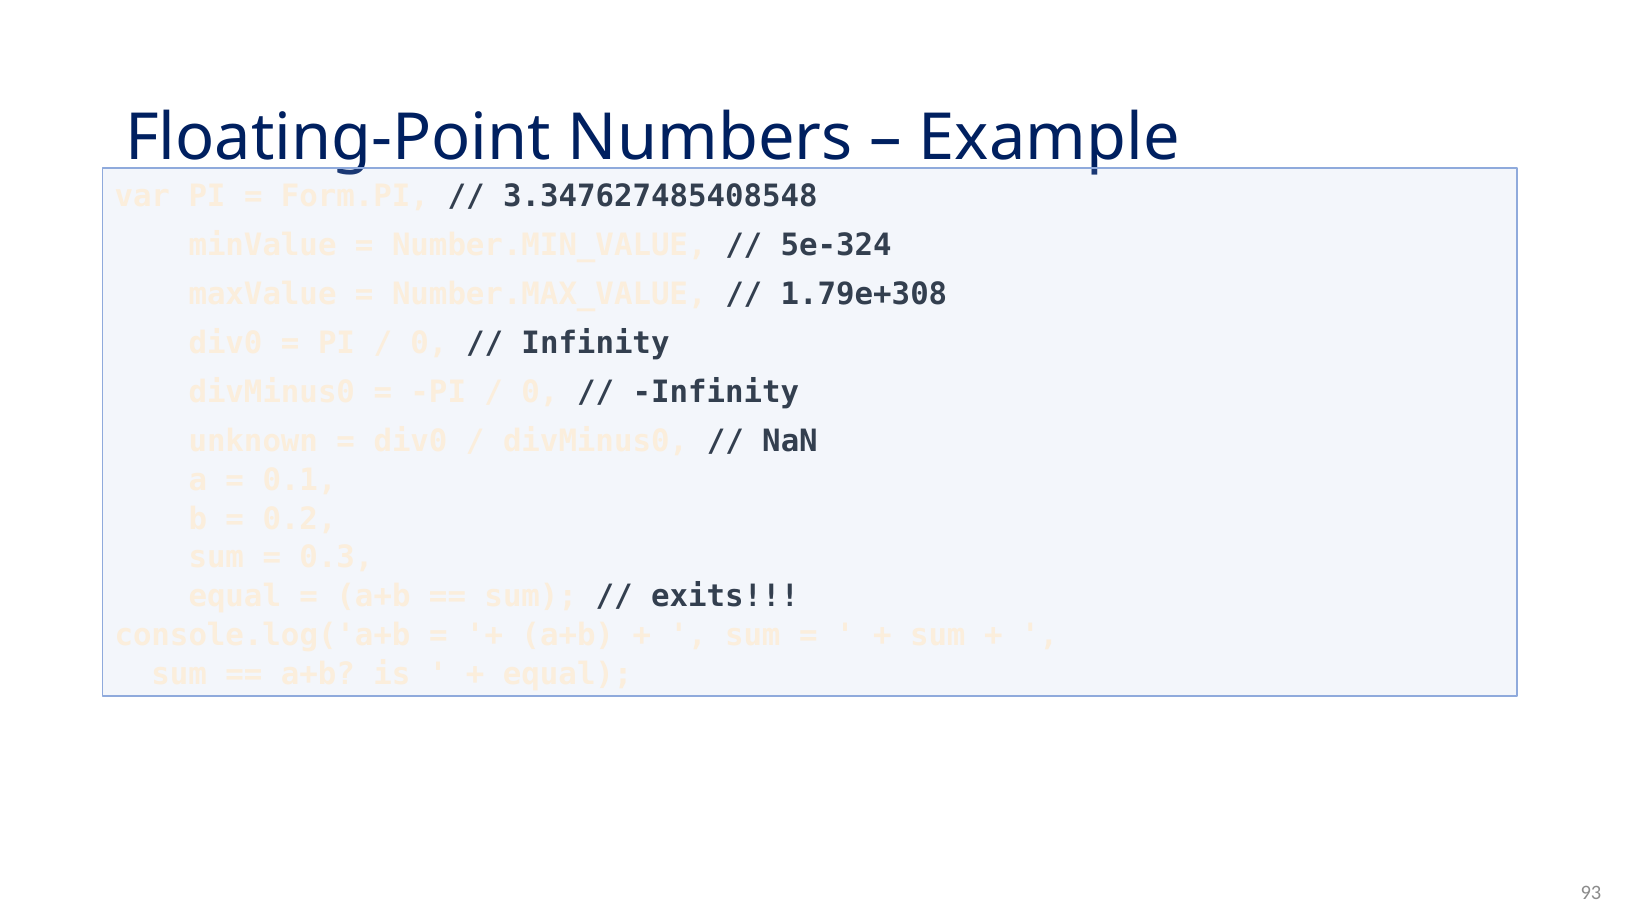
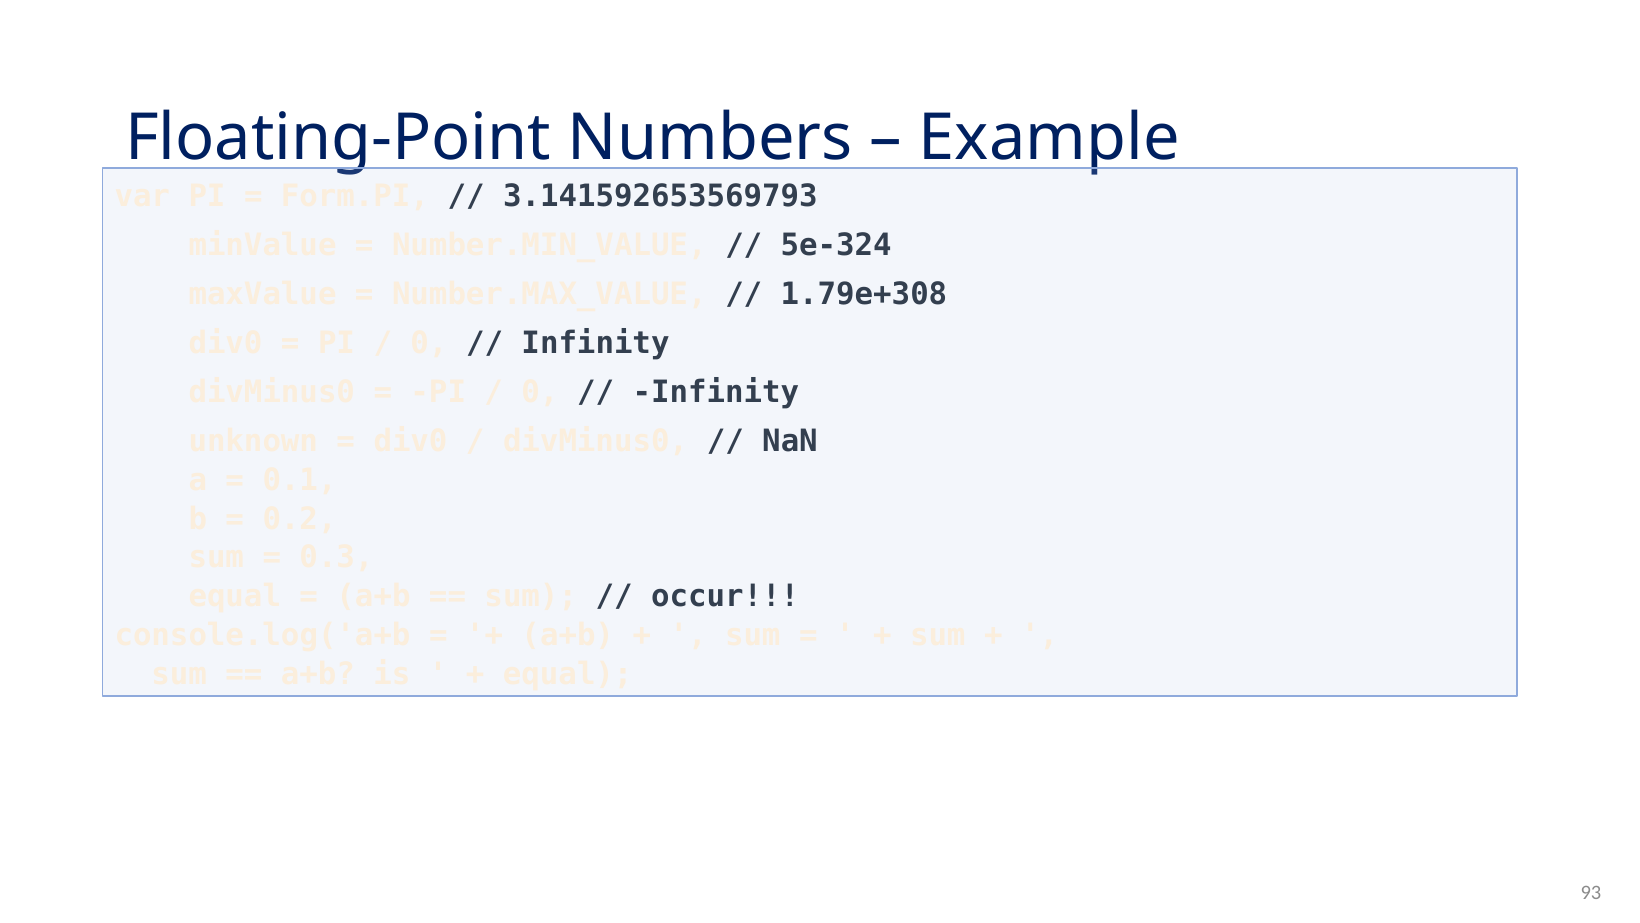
3.347627485408548: 3.347627485408548 -> 3.141592653569793
exits: exits -> occur
